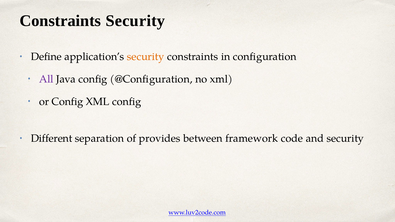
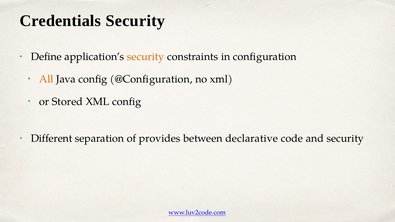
Constraints at (60, 21): Constraints -> Credentials
All colour: purple -> orange
or Config: Config -> Stored
framework: framework -> declarative
